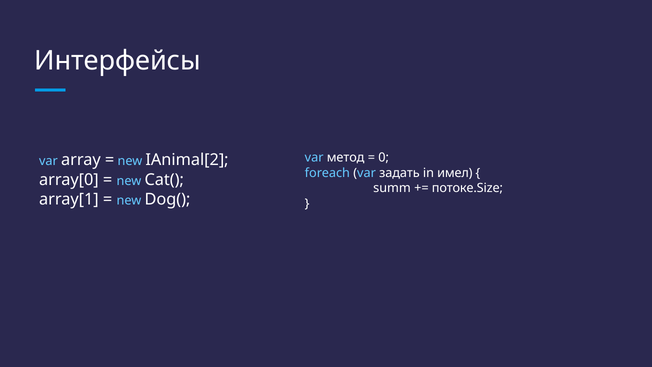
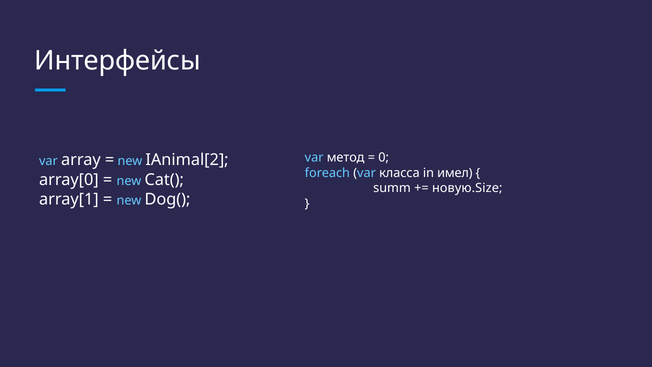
задать: задать -> класса
потоке.Size: потоке.Size -> новую.Size
